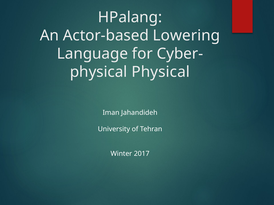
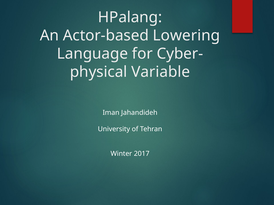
Physical at (161, 72): Physical -> Variable
